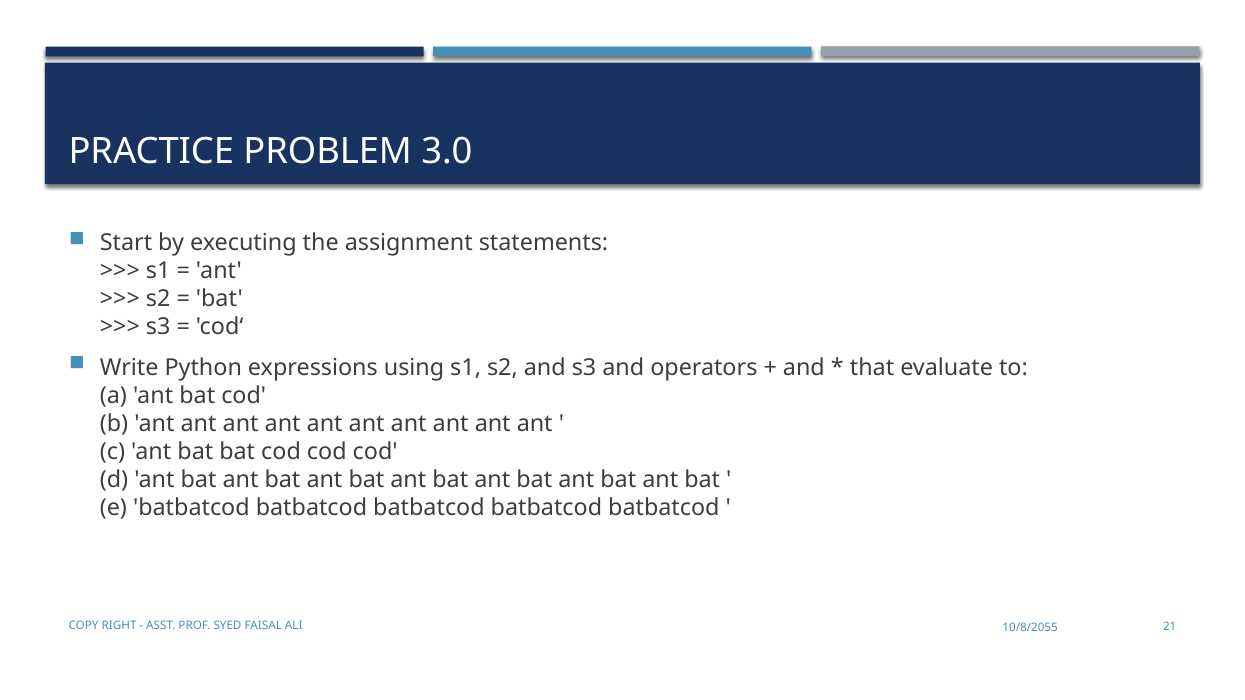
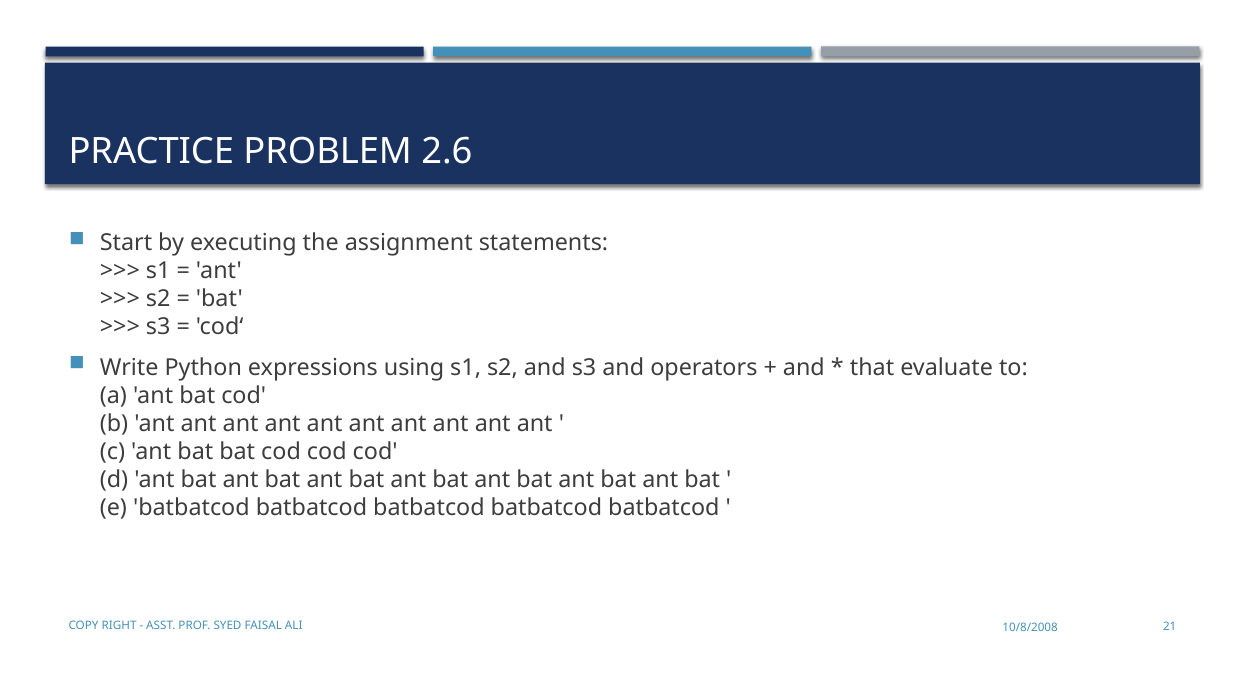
3.0: 3.0 -> 2.6
10/8/2055: 10/8/2055 -> 10/8/2008
